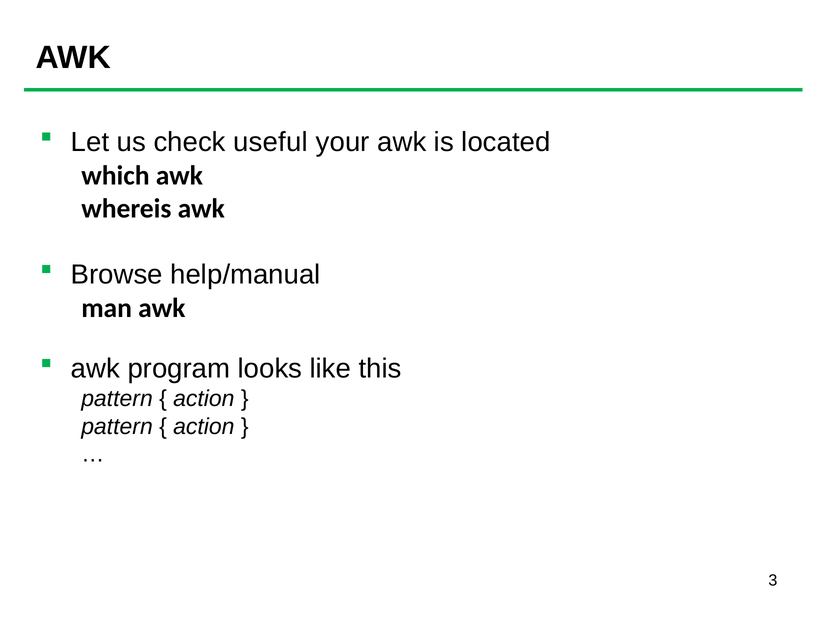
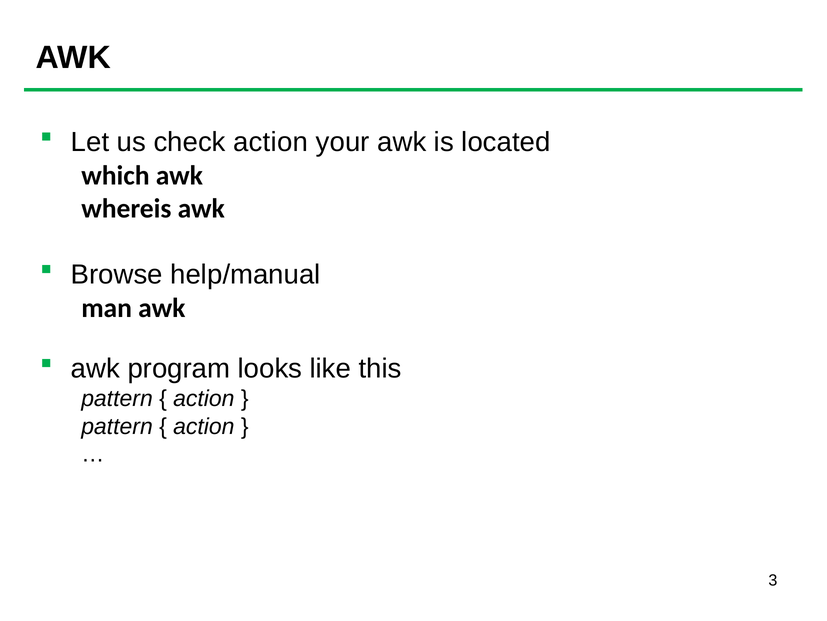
check useful: useful -> action
